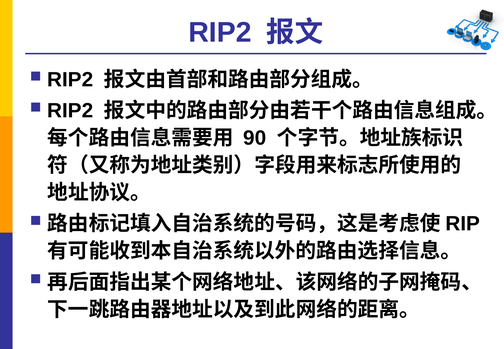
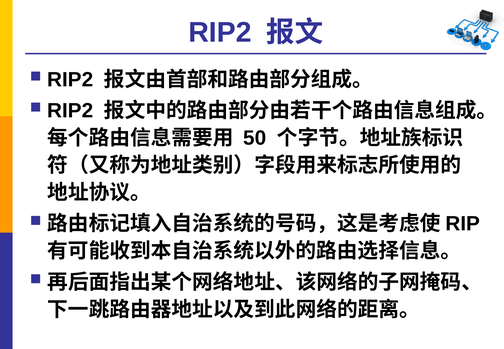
90: 90 -> 50
